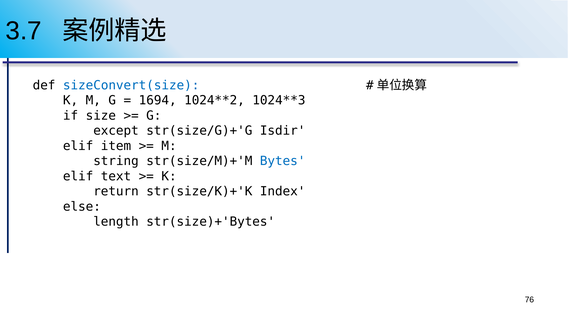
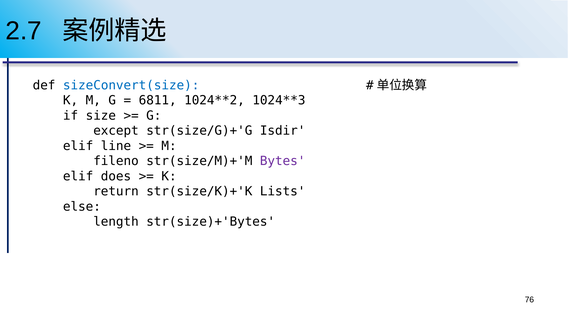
3.7: 3.7 -> 2.7
1694: 1694 -> 6811
item: item -> line
string: string -> fileno
Bytes colour: blue -> purple
text: text -> does
Index: Index -> Lists
